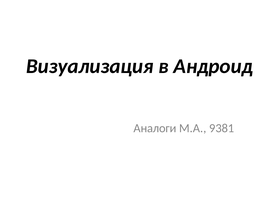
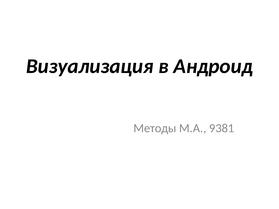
Аналоги: Аналоги -> Методы
